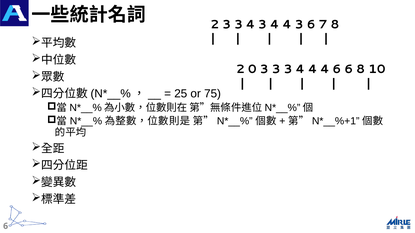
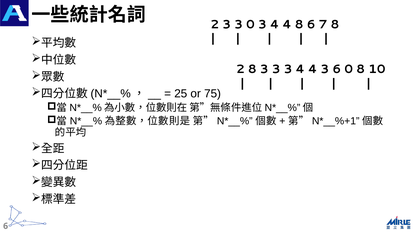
2 3 3 4: 4 -> 0
4 4 3: 3 -> 8
2 0: 0 -> 8
4 4 4: 4 -> 3
6 6: 6 -> 0
